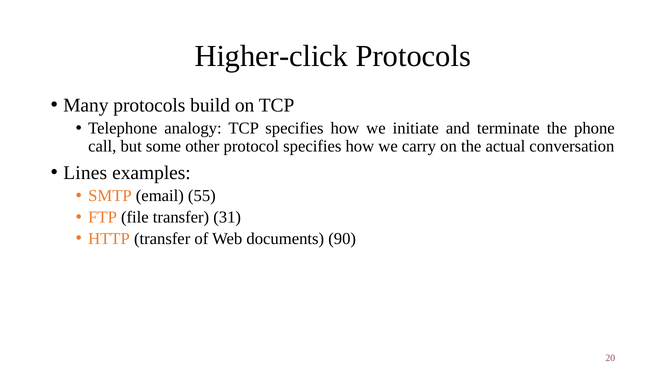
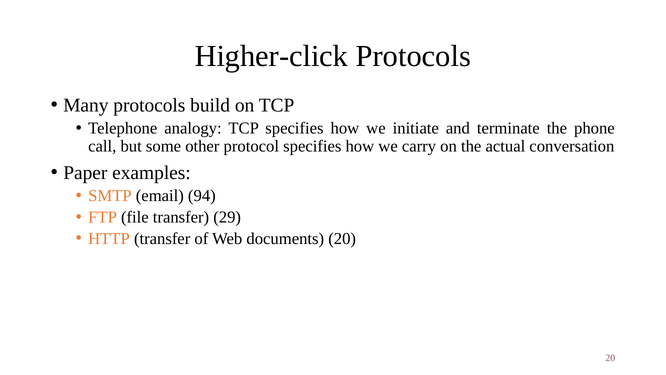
Lines: Lines -> Paper
55: 55 -> 94
31: 31 -> 29
documents 90: 90 -> 20
